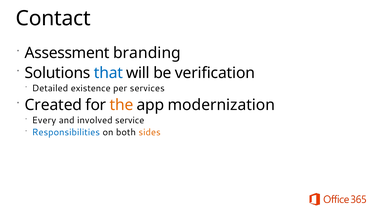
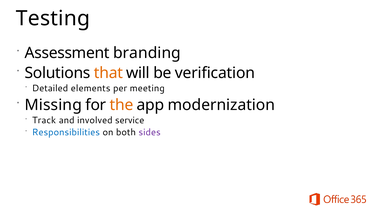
Contact: Contact -> Testing
that colour: blue -> orange
existence: existence -> elements
services: services -> meeting
Created: Created -> Missing
Every: Every -> Track
sides colour: orange -> purple
